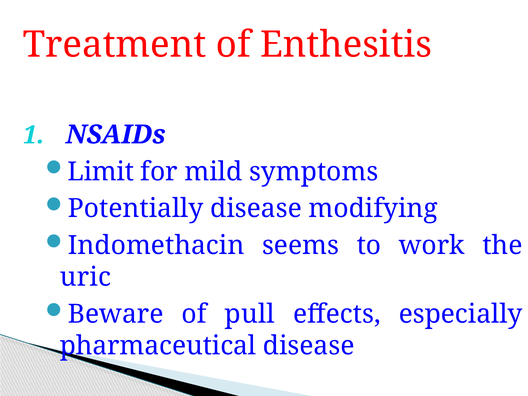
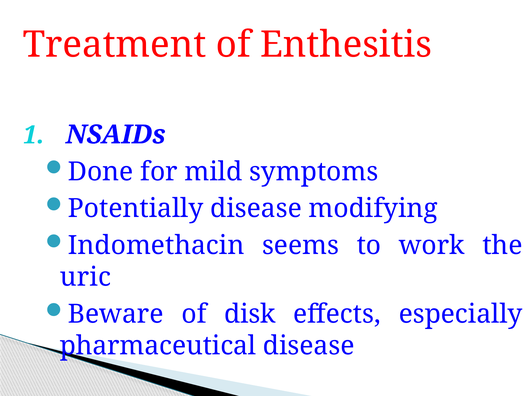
Limit: Limit -> Done
pull: pull -> disk
